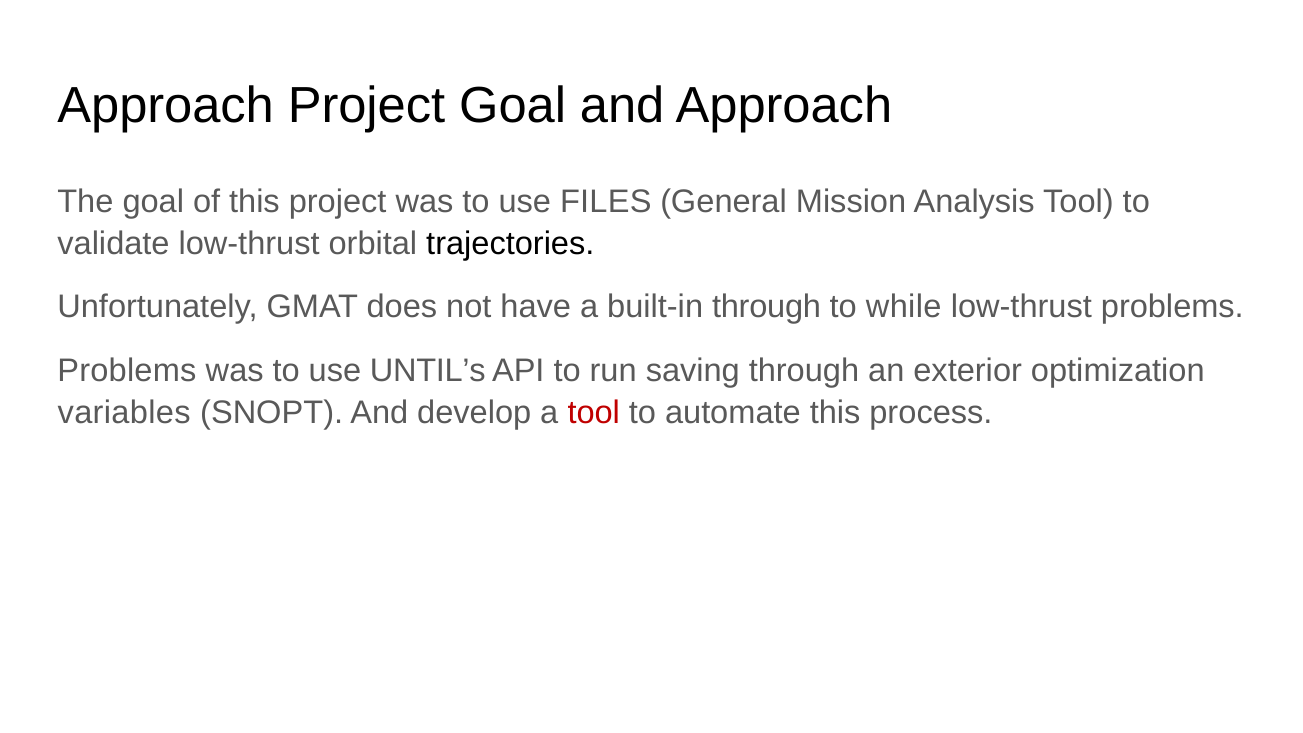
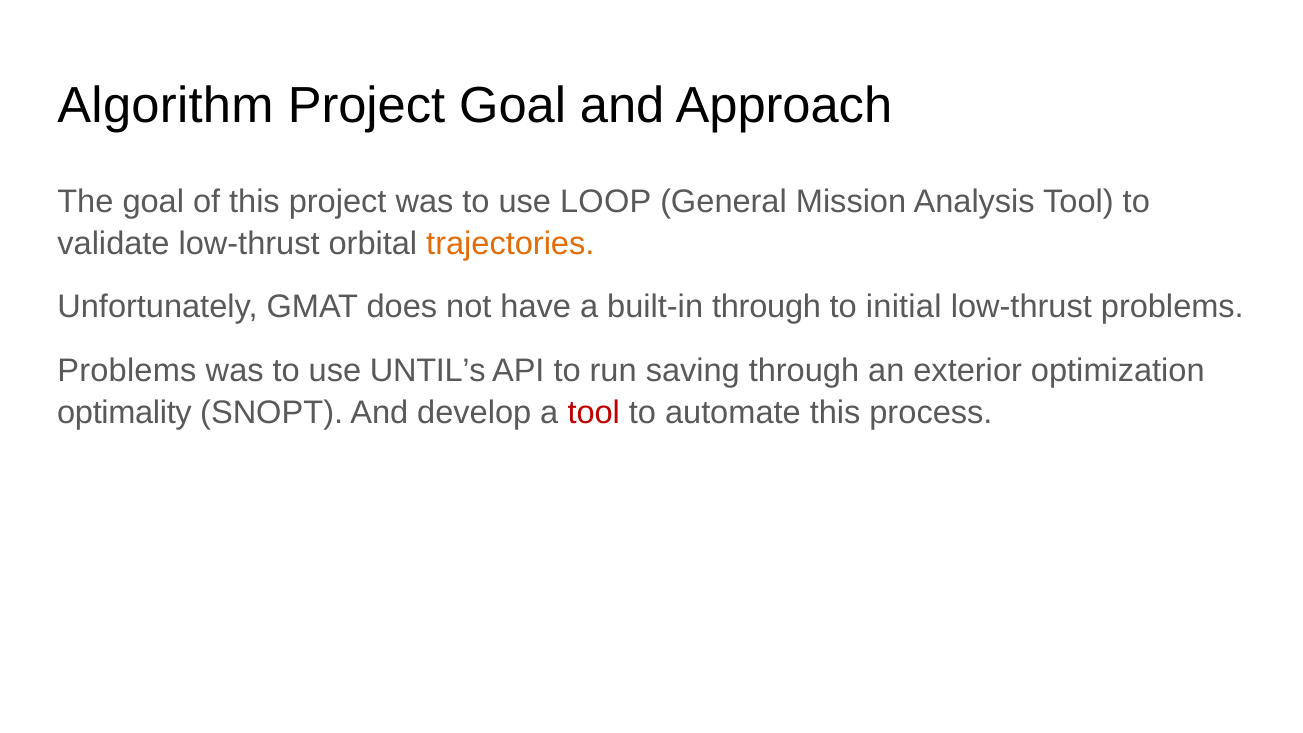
Approach at (166, 106): Approach -> Algorithm
FILES: FILES -> LOOP
trajectories colour: black -> orange
while: while -> initial
variables: variables -> optimality
